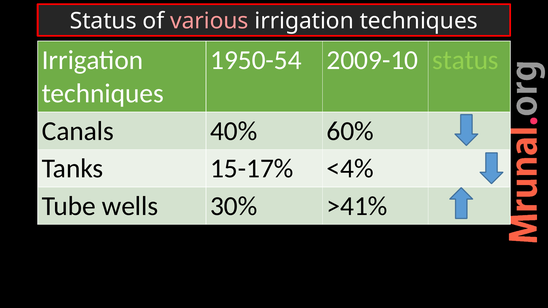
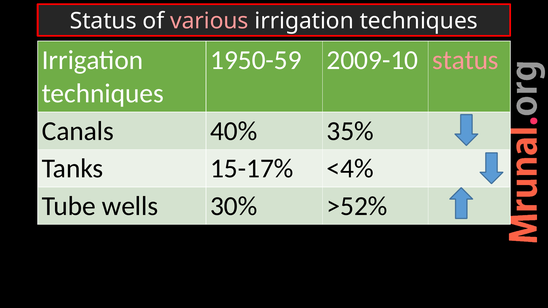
1950-54: 1950-54 -> 1950-59
status at (465, 60) colour: light green -> pink
60%: 60% -> 35%
>41%: >41% -> >52%
